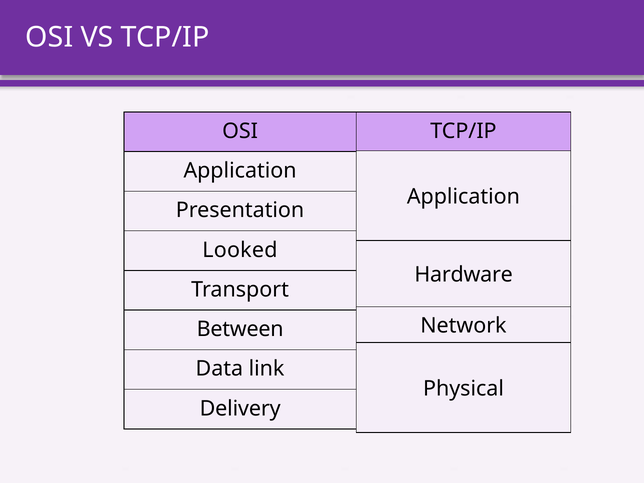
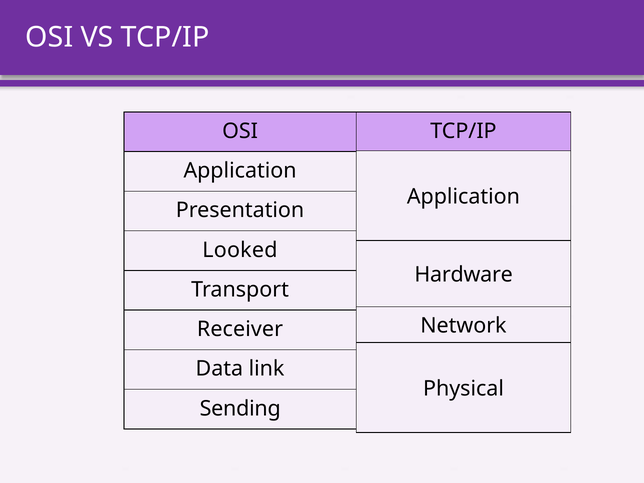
Between: Between -> Receiver
Delivery: Delivery -> Sending
